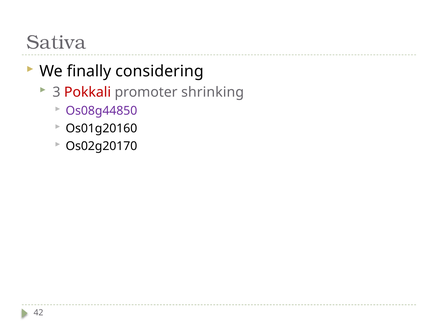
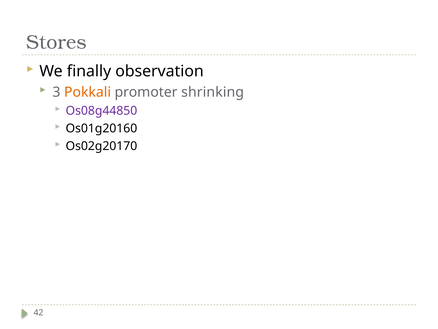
Sativa: Sativa -> Stores
considering: considering -> observation
Pokkali colour: red -> orange
